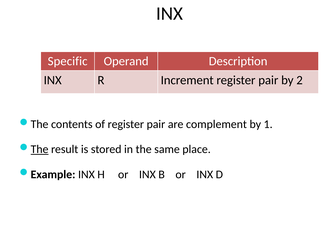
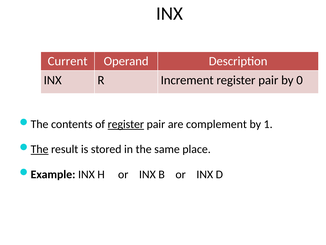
Specific: Specific -> Current
2: 2 -> 0
register at (126, 124) underline: none -> present
